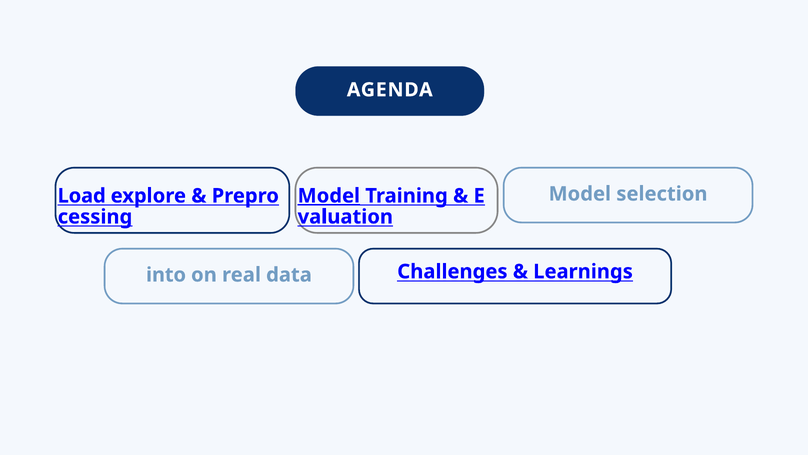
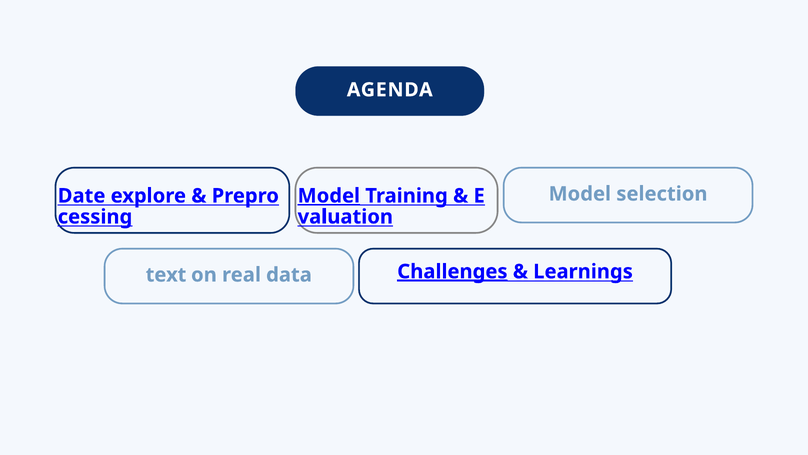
Load: Load -> Date
Challenges underline: none -> present
into: into -> text
